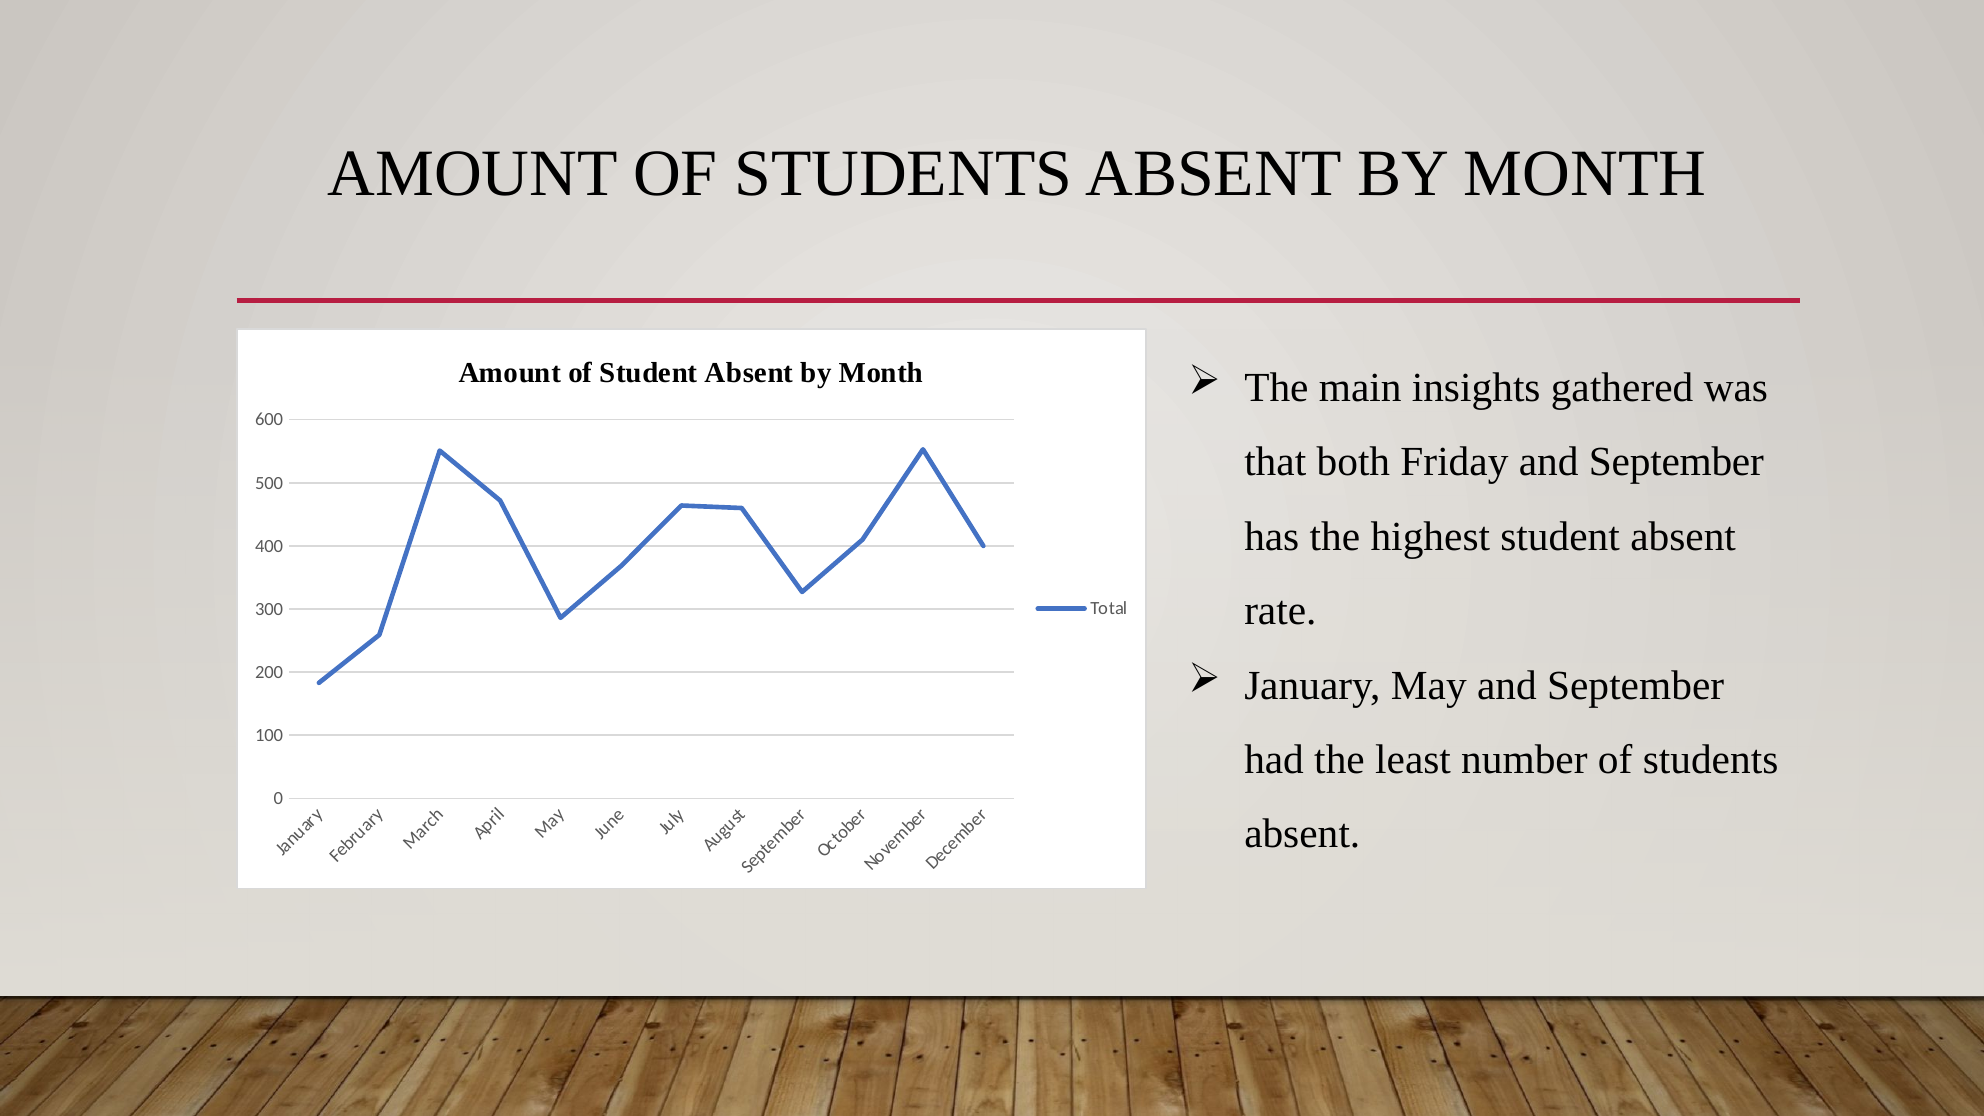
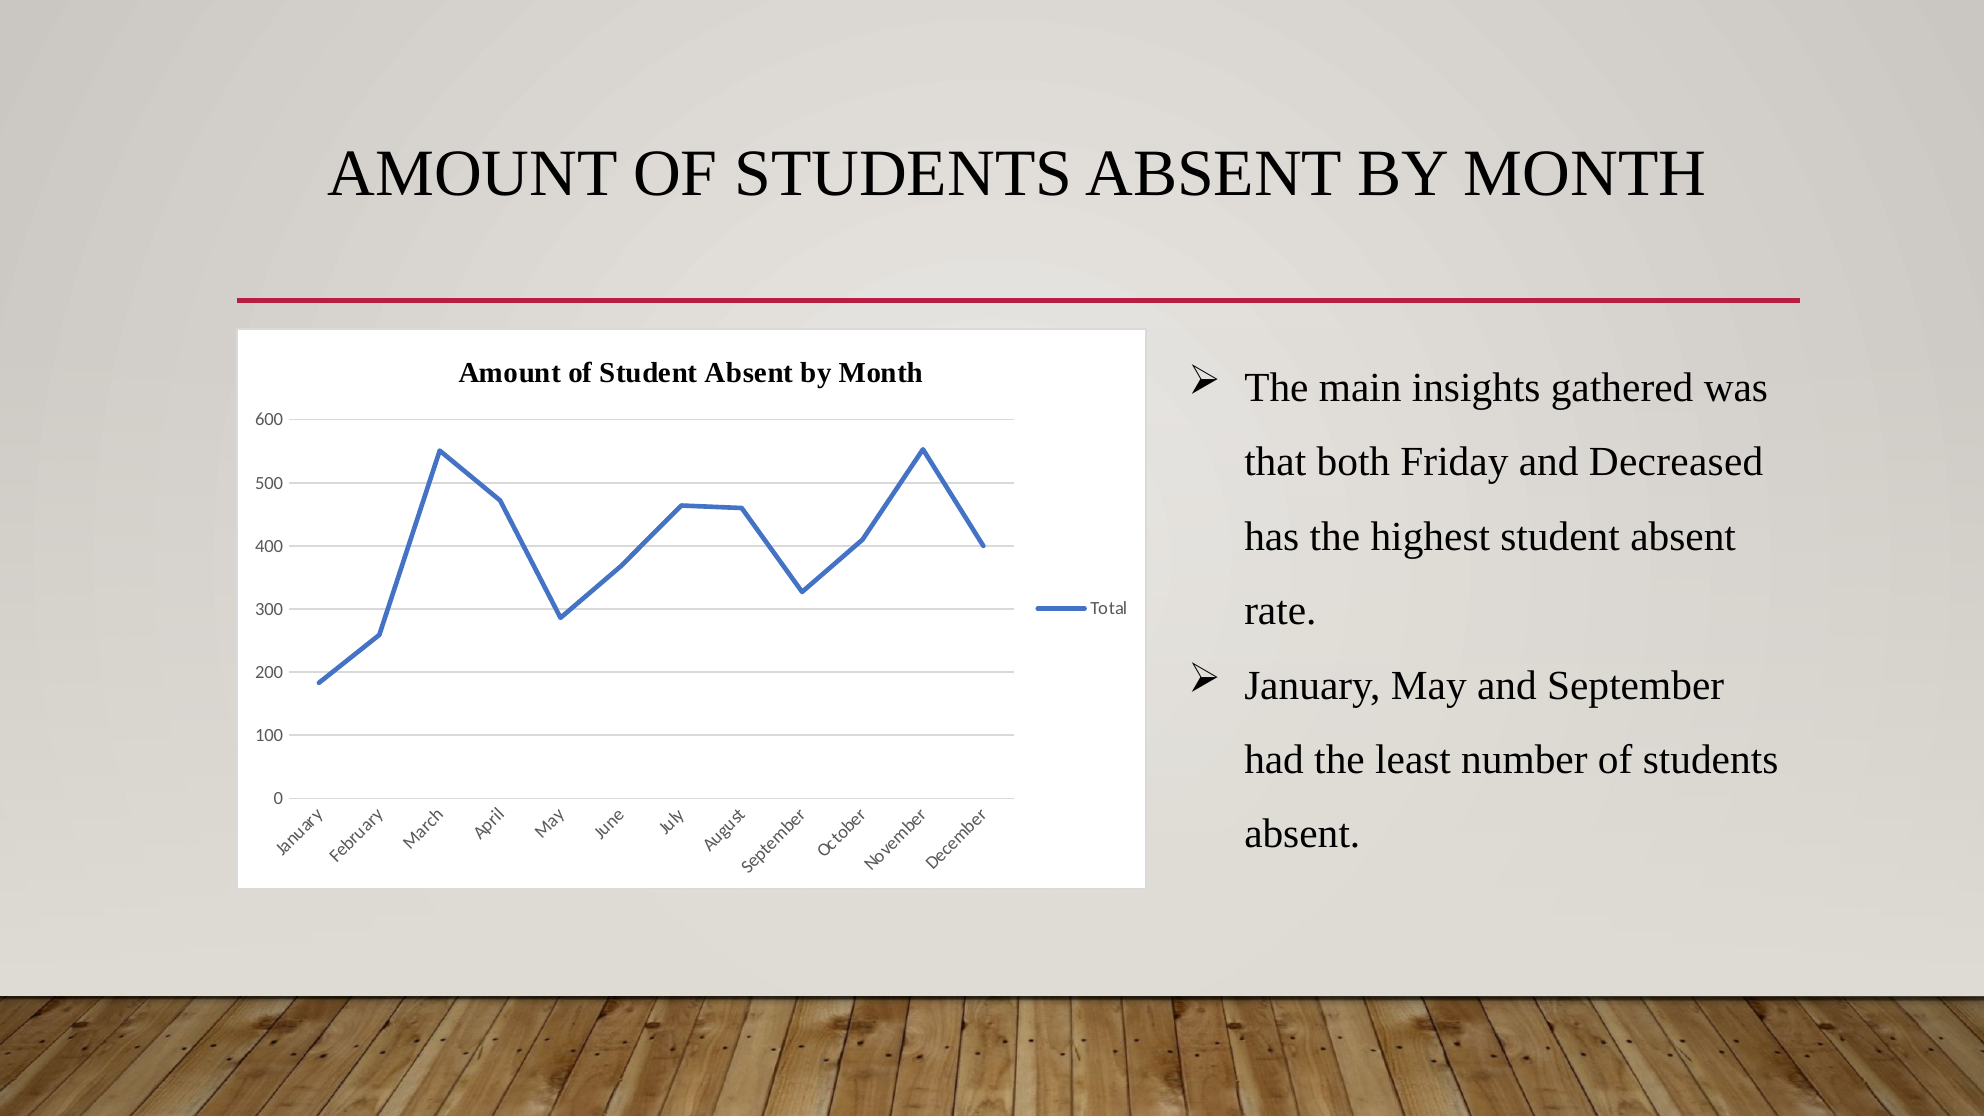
September at (1676, 462): September -> Decreased
